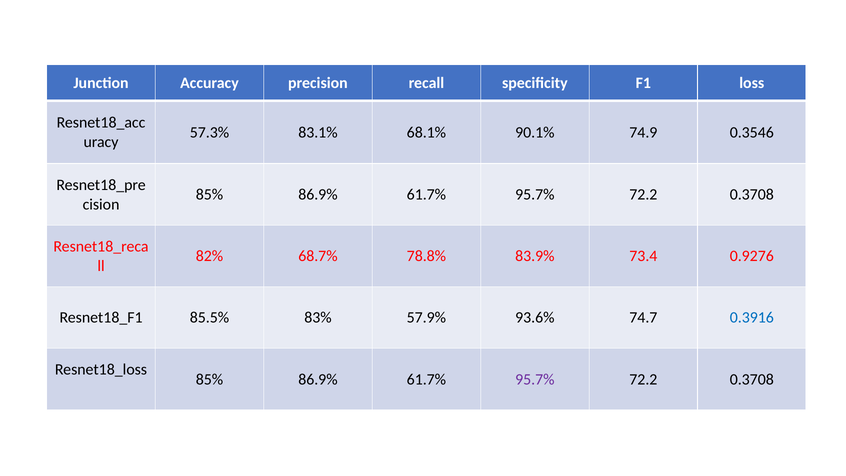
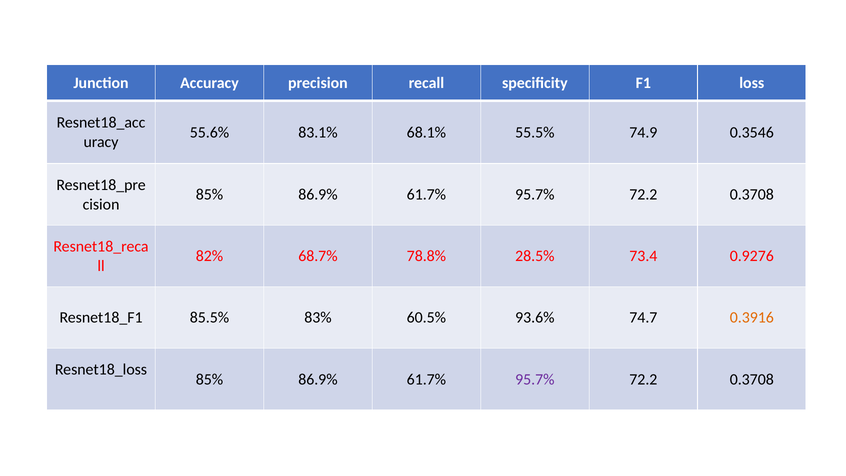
57.3%: 57.3% -> 55.6%
90.1%: 90.1% -> 55.5%
83.9%: 83.9% -> 28.5%
57.9%: 57.9% -> 60.5%
0.3916 colour: blue -> orange
